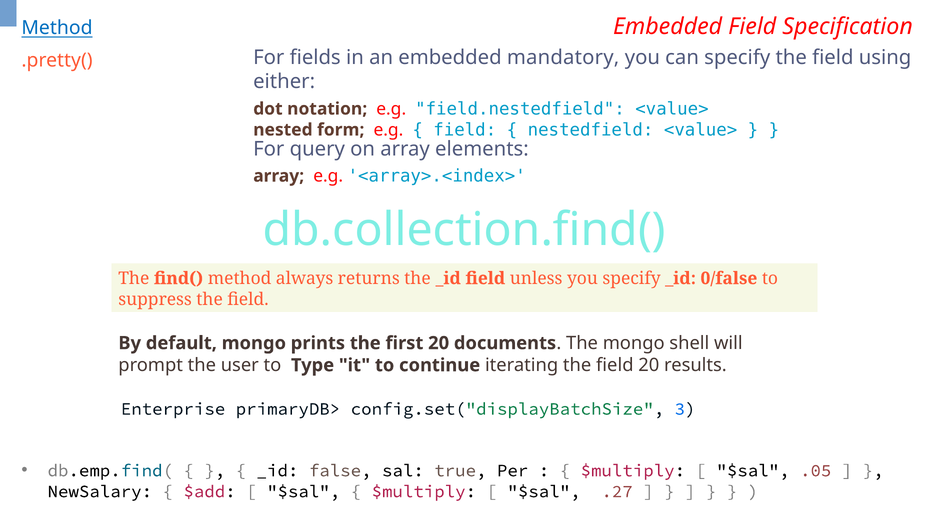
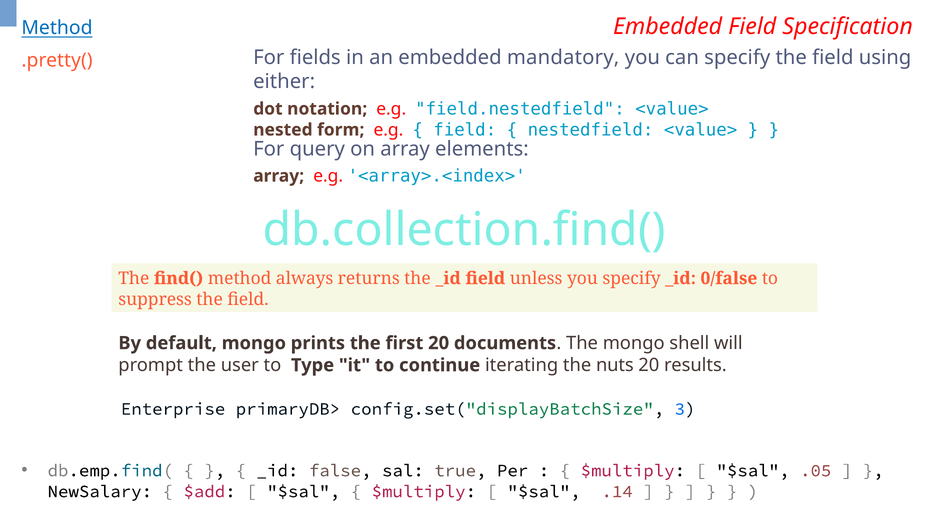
iterating the field: field -> nuts
.27: .27 -> .14
